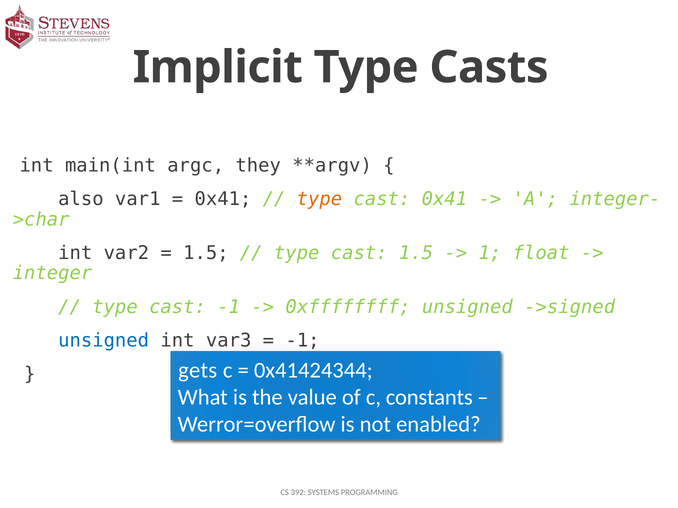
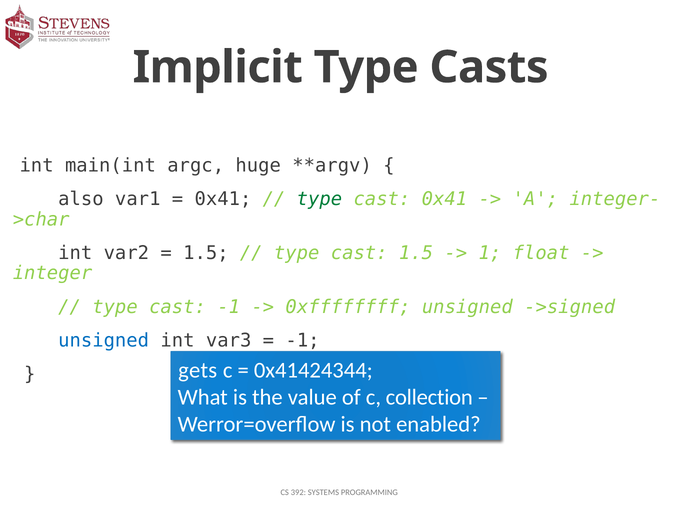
they: they -> huge
type at (319, 199) colour: orange -> green
constants: constants -> collection
